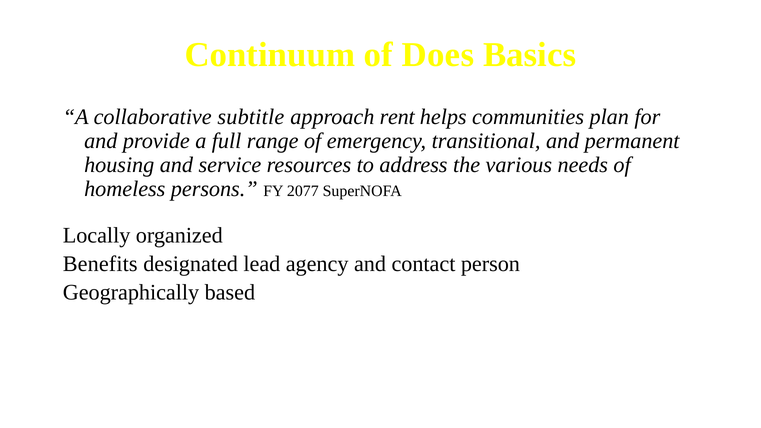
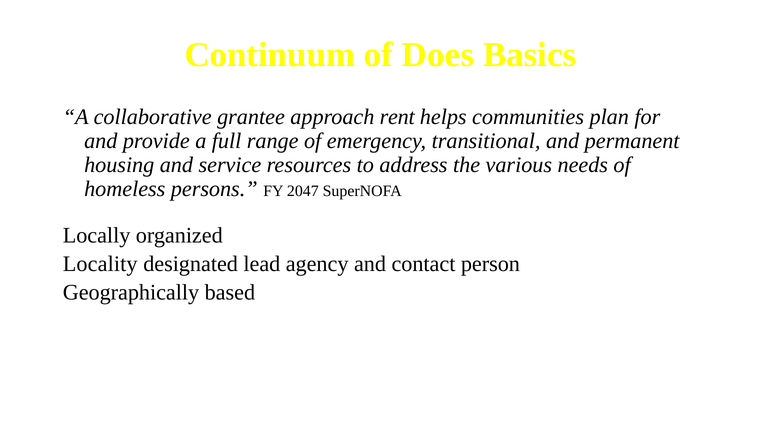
subtitle: subtitle -> grantee
2077: 2077 -> 2047
Benefits: Benefits -> Locality
